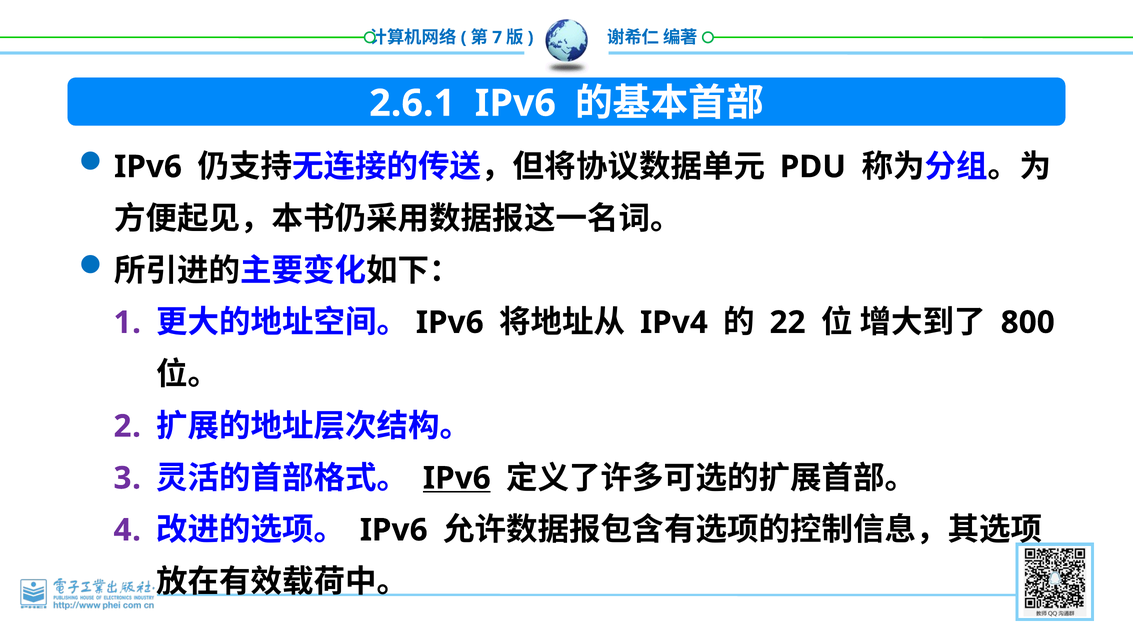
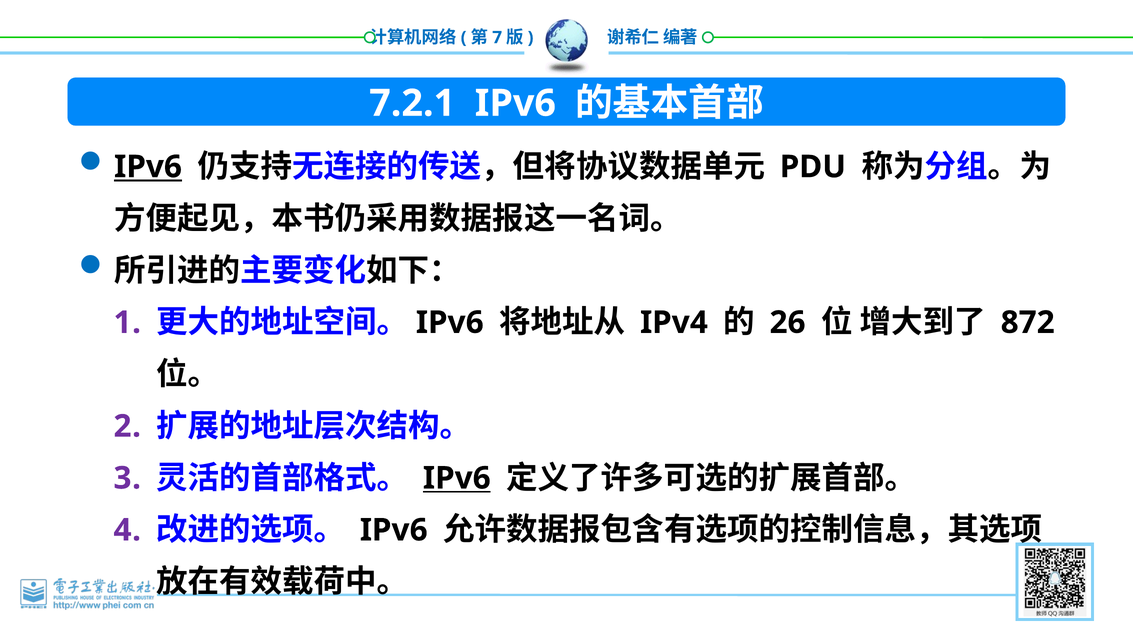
2.6.1: 2.6.1 -> 7.2.1
IPv6 at (148, 167) underline: none -> present
22: 22 -> 26
800: 800 -> 872
